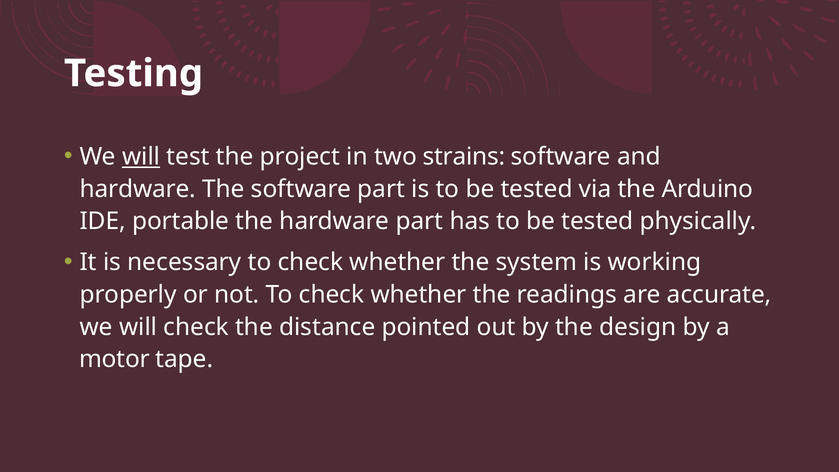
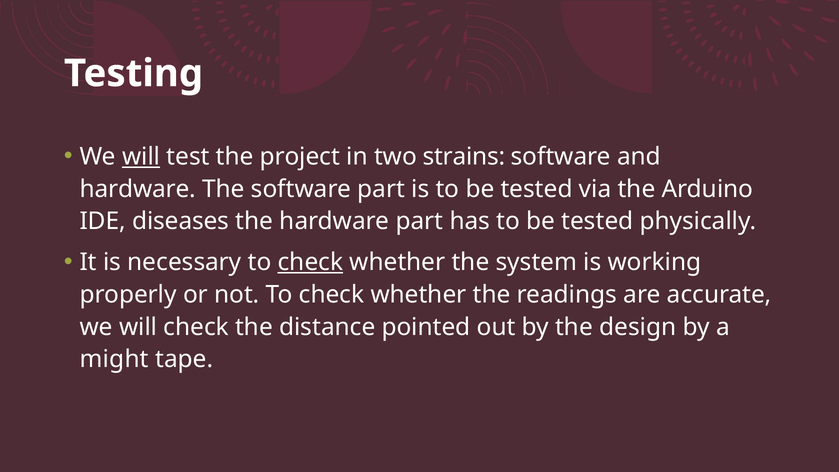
portable: portable -> diseases
check at (310, 262) underline: none -> present
motor: motor -> might
